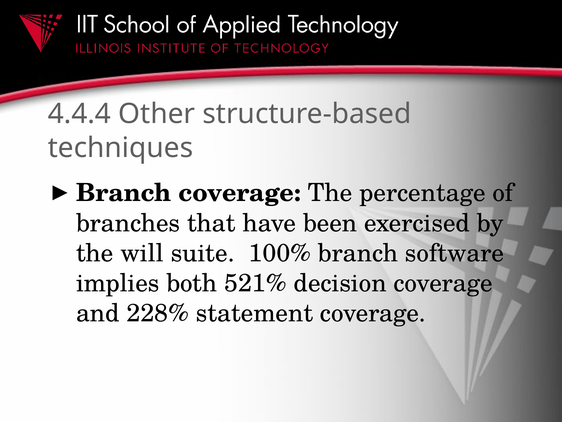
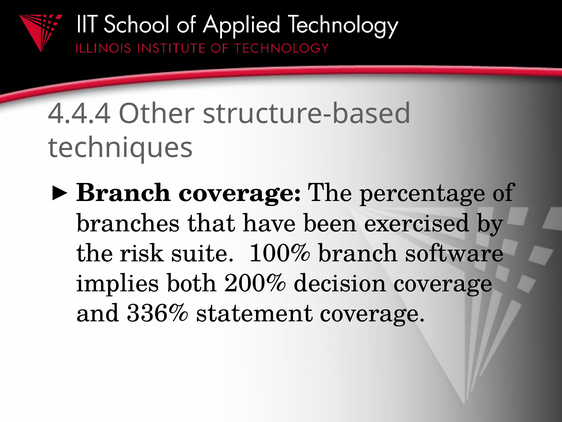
will: will -> risk
521%: 521% -> 200%
228%: 228% -> 336%
